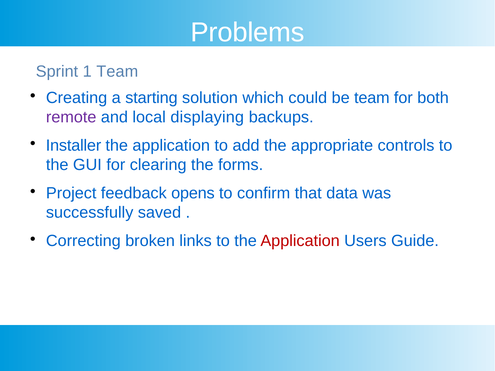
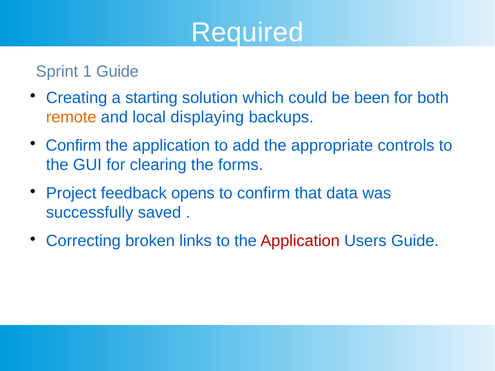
Problems: Problems -> Required
1 Team: Team -> Guide
be team: team -> been
remote colour: purple -> orange
Installer at (74, 145): Installer -> Confirm
